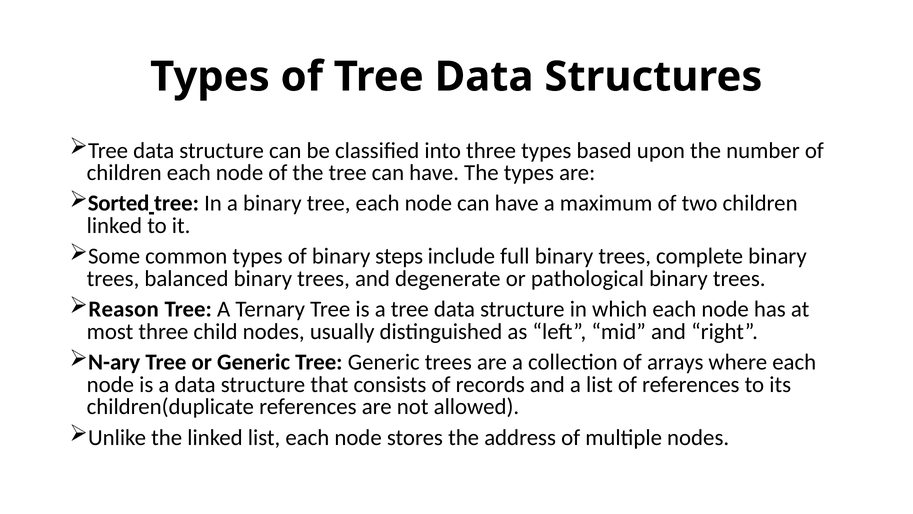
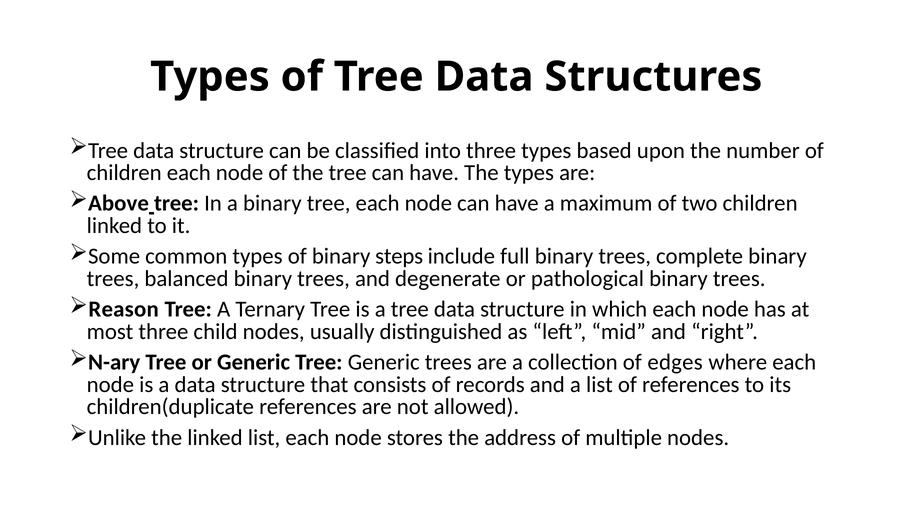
Sorted: Sorted -> Above
arrays: arrays -> edges
